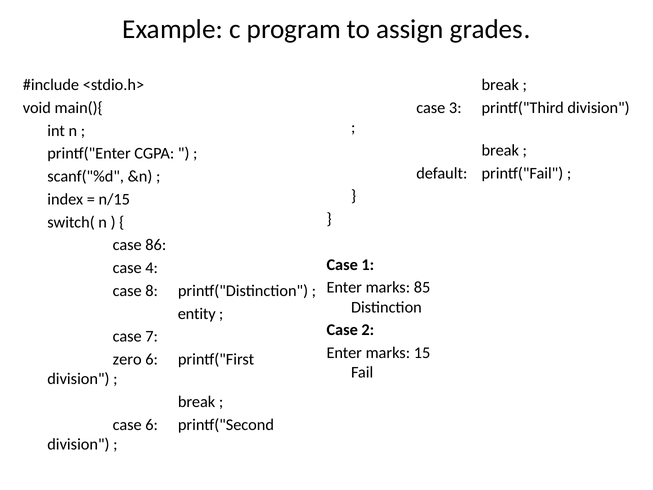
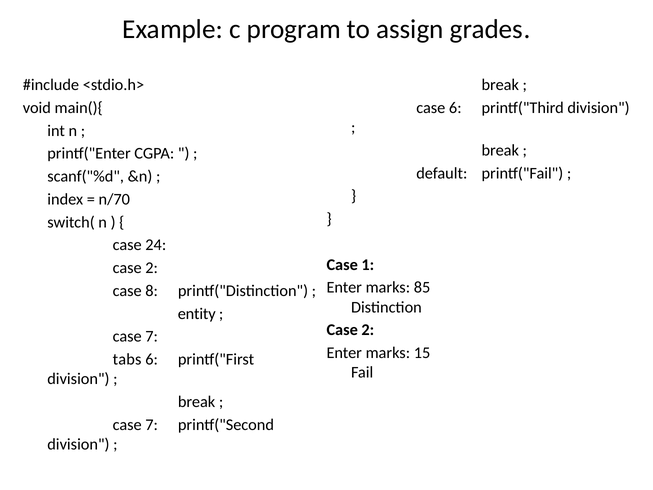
case 3: 3 -> 6
n/15: n/15 -> n/70
86: 86 -> 24
4 at (152, 268): 4 -> 2
zero: zero -> tabs
6 at (152, 425): 6 -> 7
